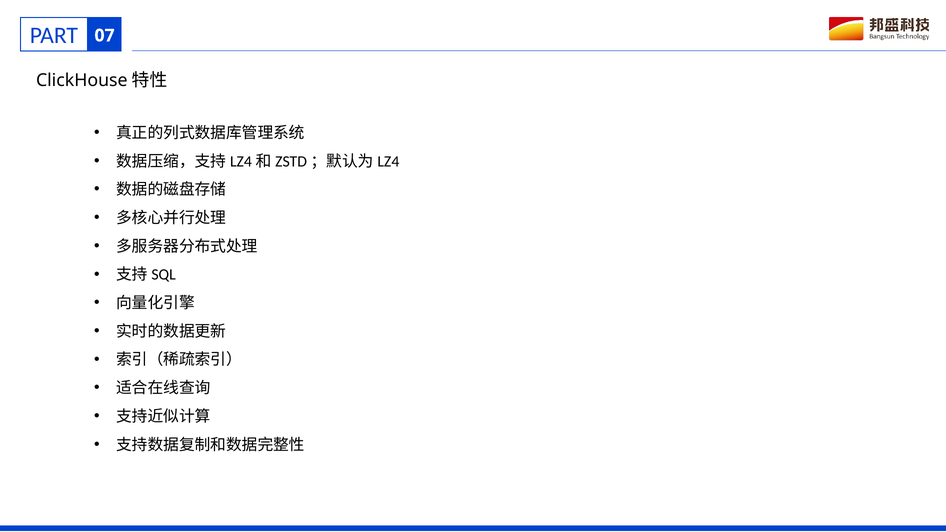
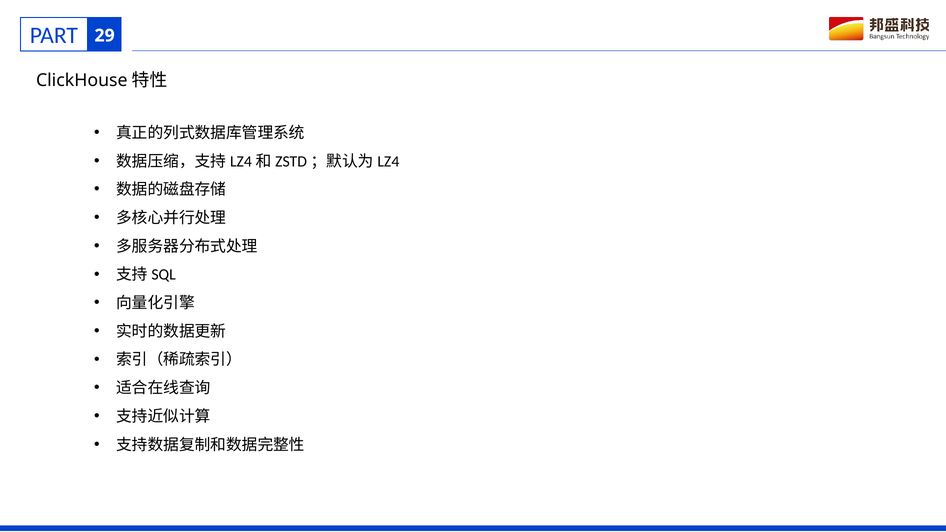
07: 07 -> 29
